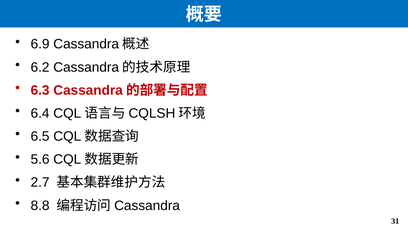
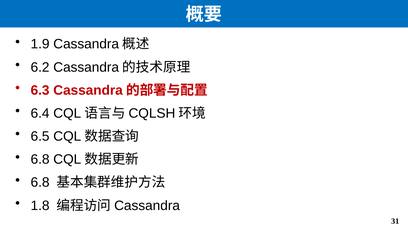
6.9: 6.9 -> 1.9
5.6 at (40, 160): 5.6 -> 6.8
2.7 at (40, 183): 2.7 -> 6.8
8.8: 8.8 -> 1.8
